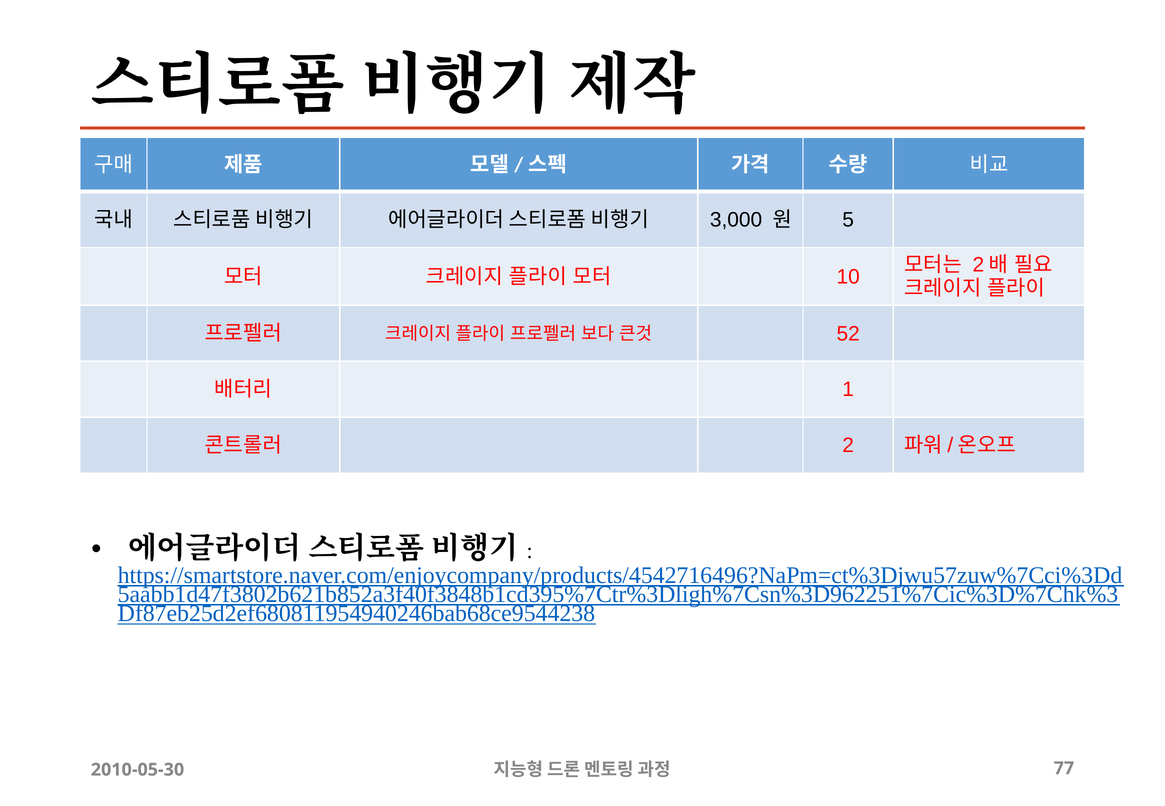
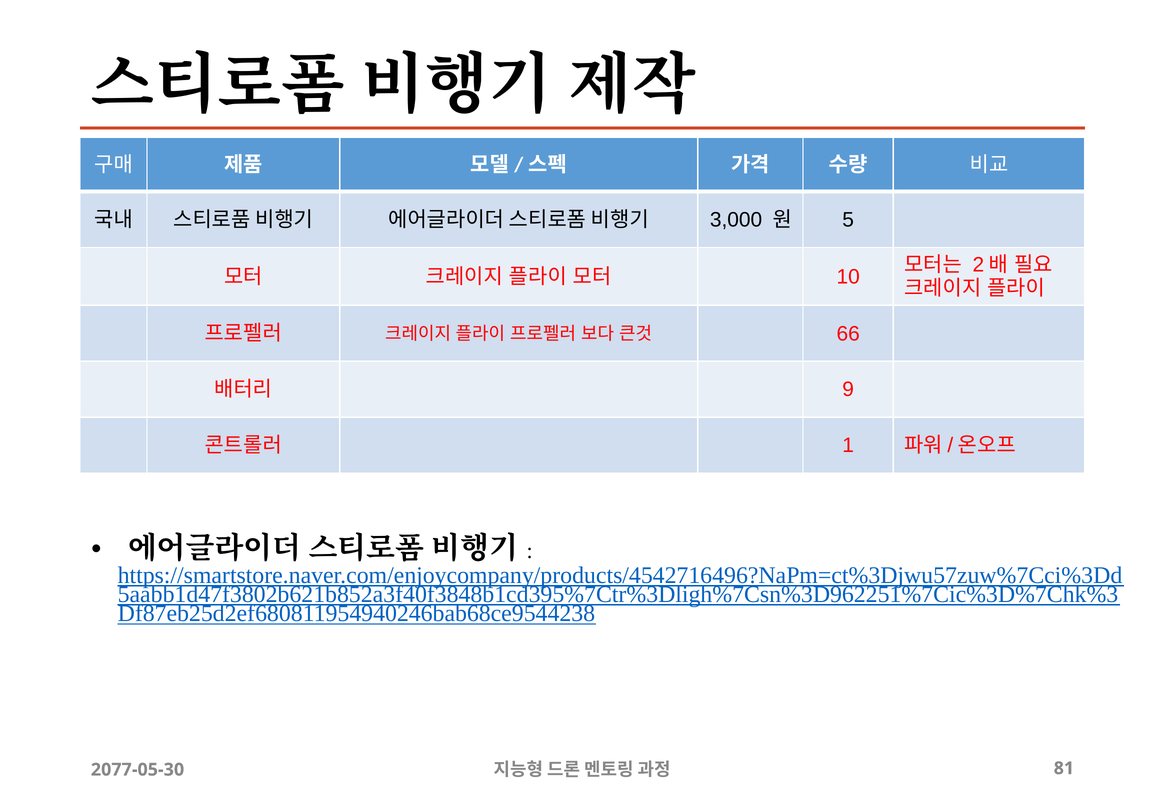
52: 52 -> 66
1: 1 -> 9
2 at (848, 446): 2 -> 1
2010-05-30: 2010-05-30 -> 2077-05-30
77: 77 -> 81
